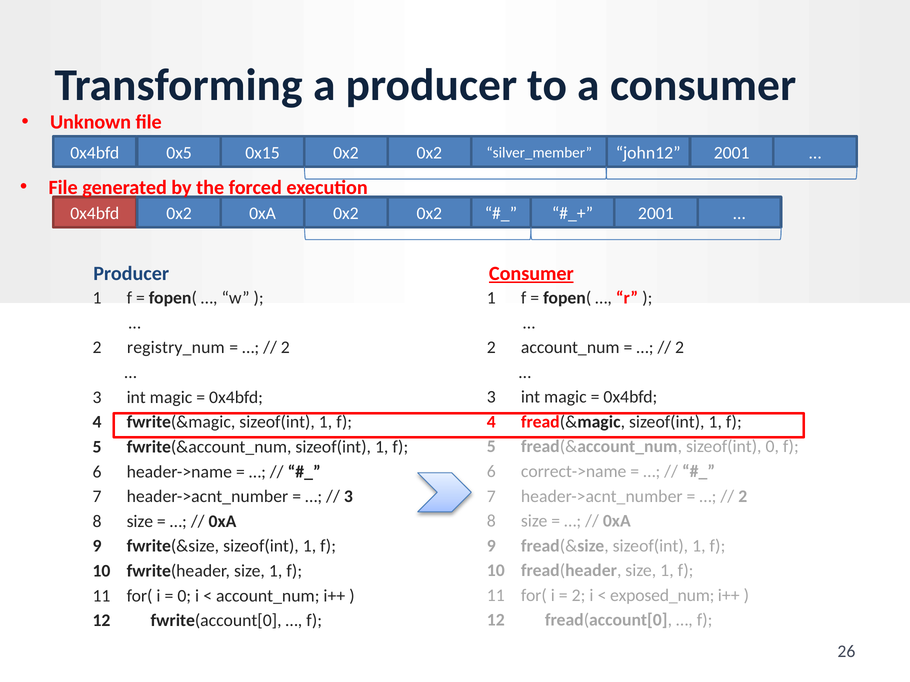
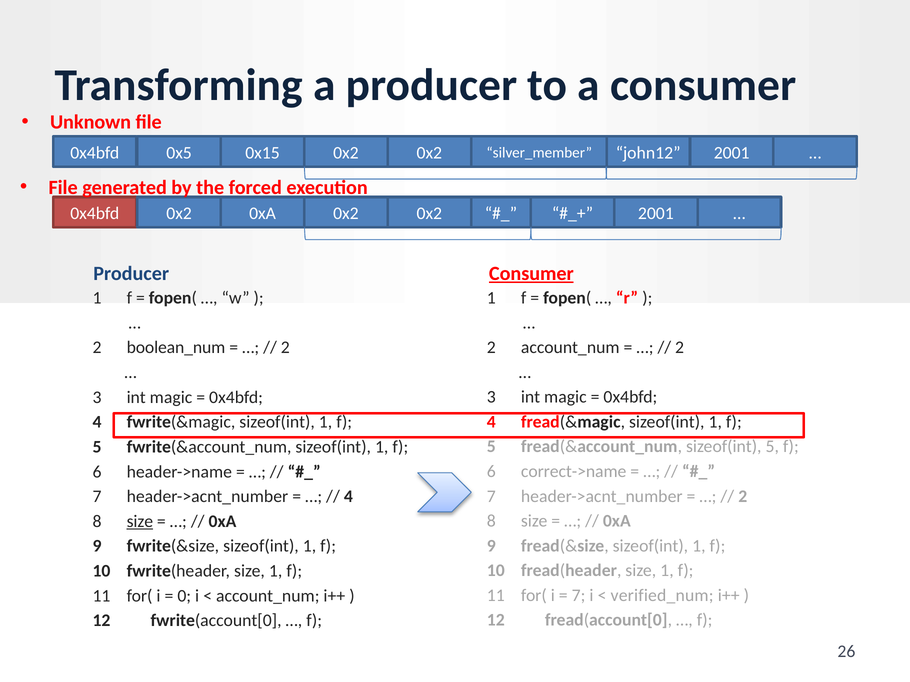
registry_num: registry_num -> boolean_num
sizeof(int 0: 0 -> 5
3 at (348, 497): 3 -> 4
size at (140, 522) underline: none -> present
2 at (579, 596): 2 -> 7
exposed_num: exposed_num -> verified_num
